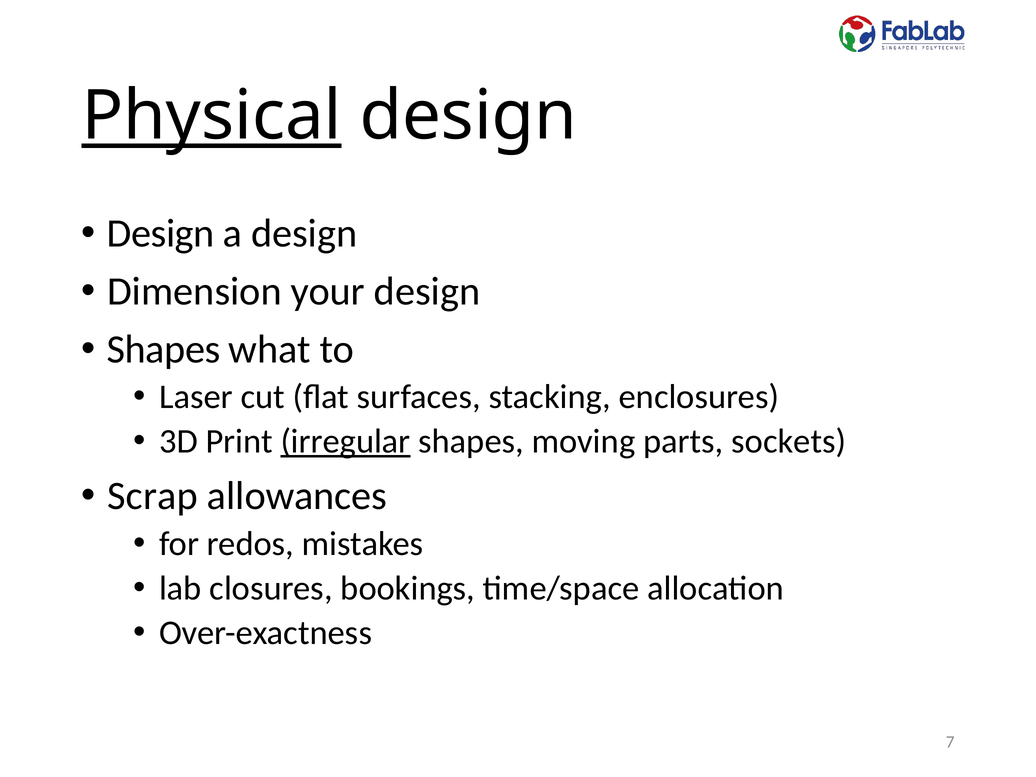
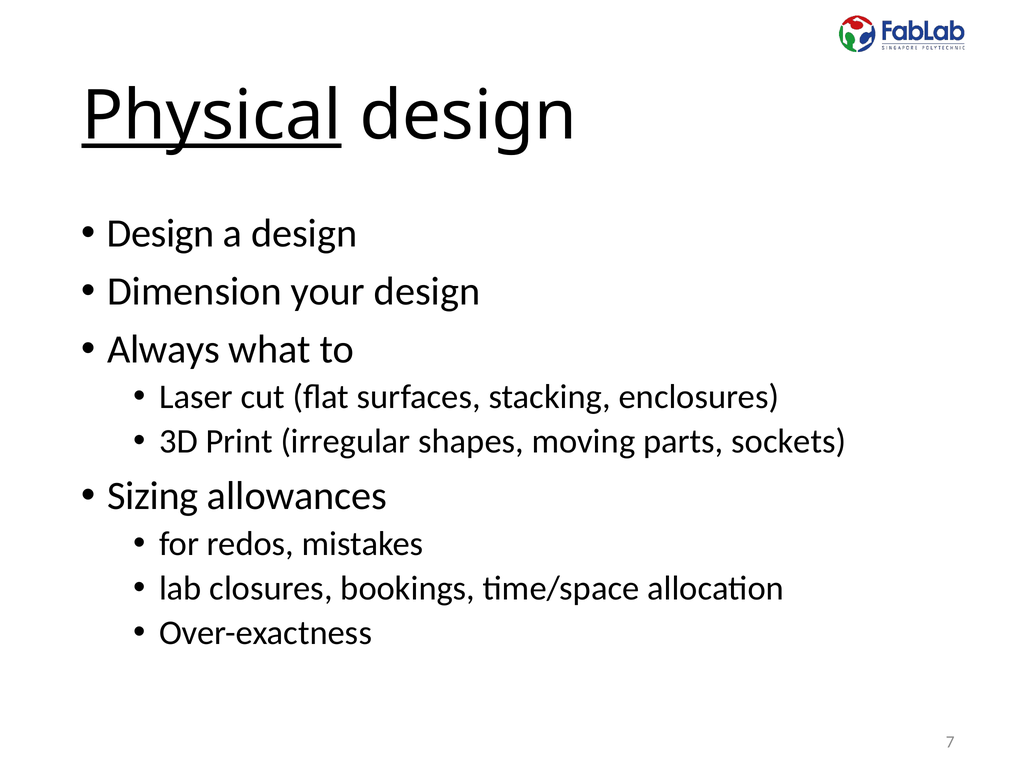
Shapes at (164, 349): Shapes -> Always
irregular underline: present -> none
Scrap: Scrap -> Sizing
